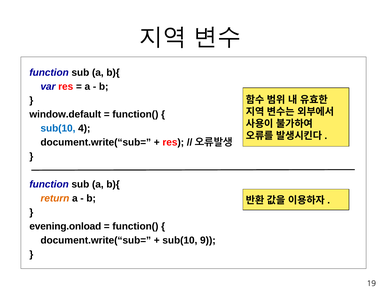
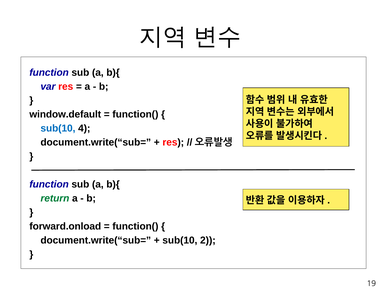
return colour: orange -> green
evening.onload: evening.onload -> forward.onload
9: 9 -> 2
